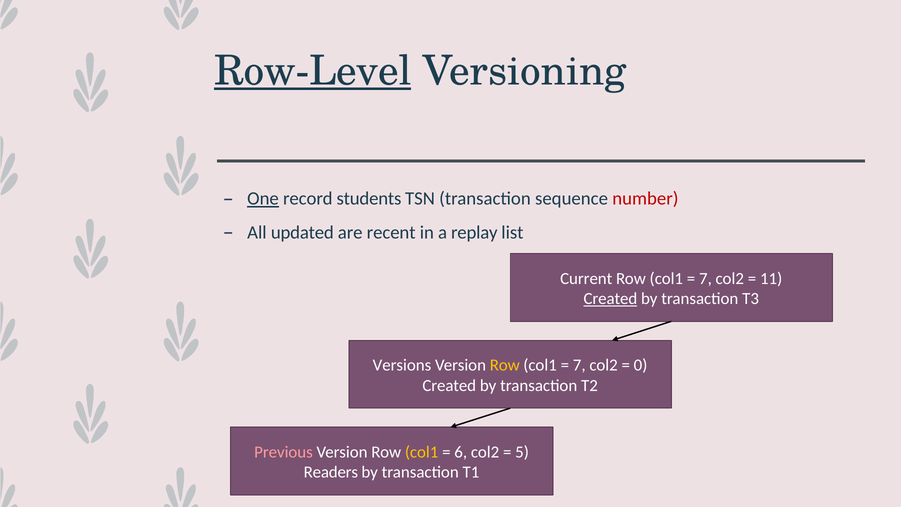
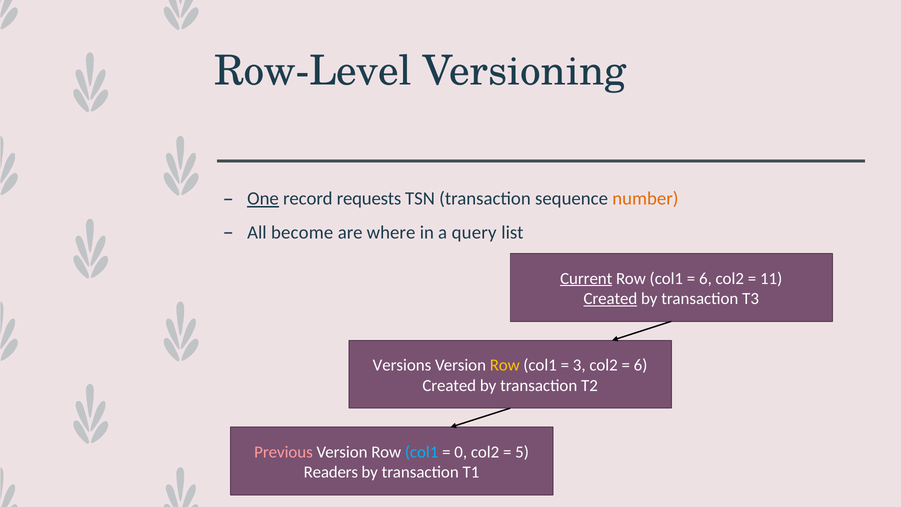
Row-Level underline: present -> none
students: students -> requests
number colour: red -> orange
updated: updated -> become
recent: recent -> where
replay: replay -> query
Current underline: none -> present
7 at (705, 278): 7 -> 6
7 at (579, 365): 7 -> 3
0 at (641, 365): 0 -> 6
col1 at (422, 452) colour: yellow -> light blue
6: 6 -> 0
